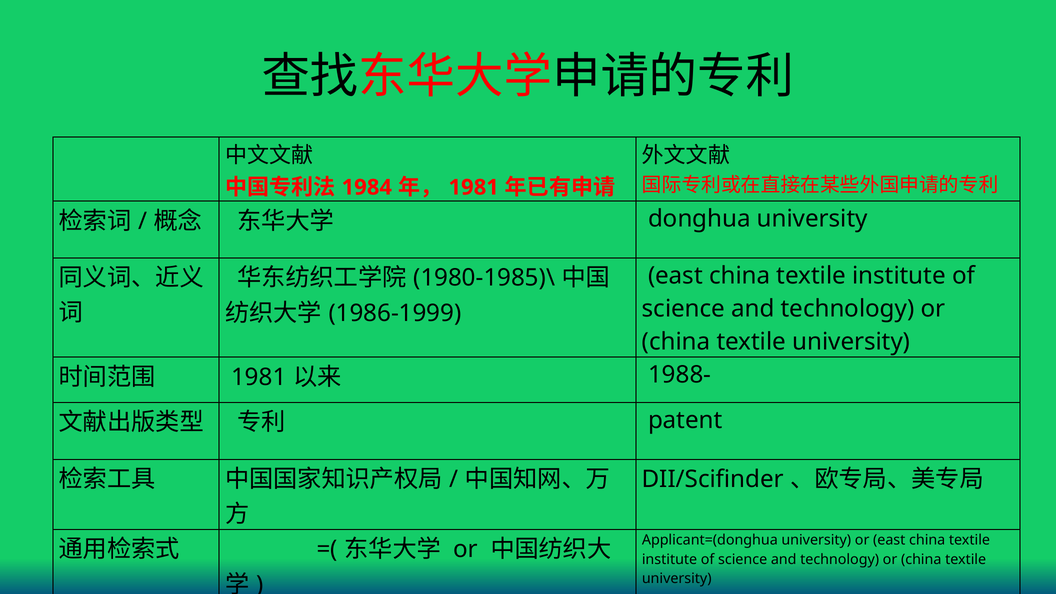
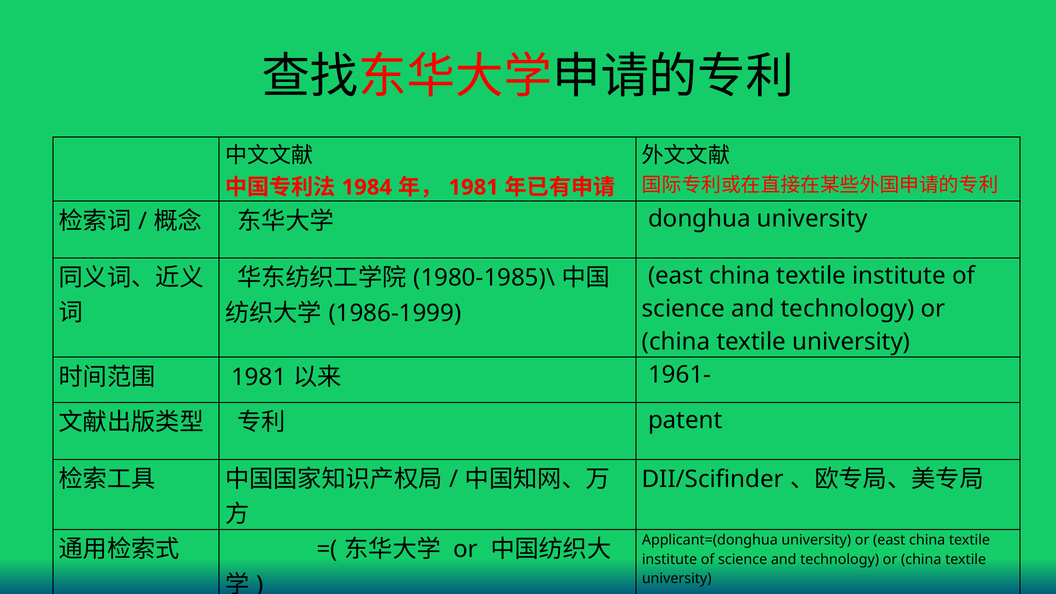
1988-: 1988- -> 1961-
